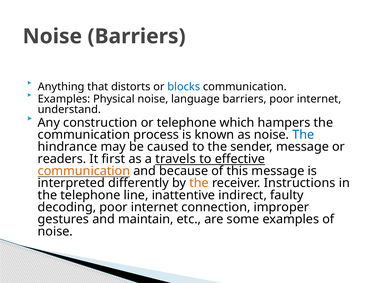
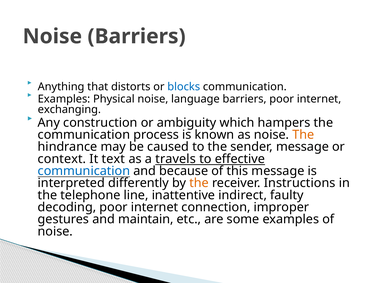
understand: understand -> exchanging
or telephone: telephone -> ambiguity
The at (303, 135) colour: blue -> orange
readers: readers -> context
first: first -> text
communication at (84, 171) colour: orange -> blue
